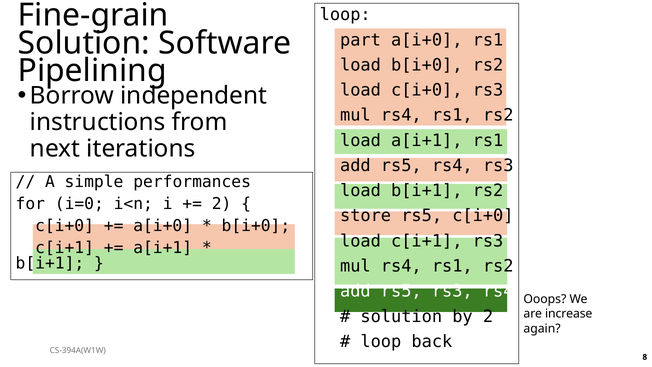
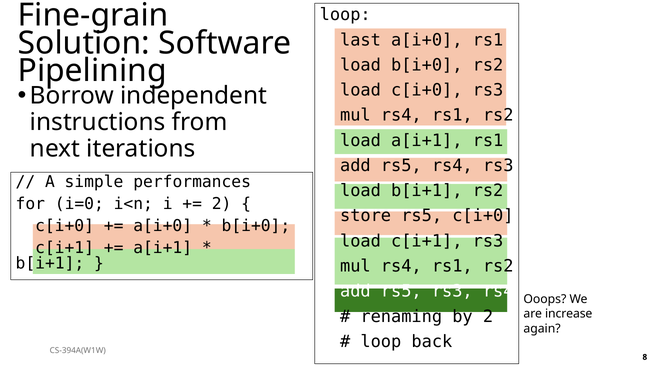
part: part -> last
solution at (401, 316): solution -> renaming
